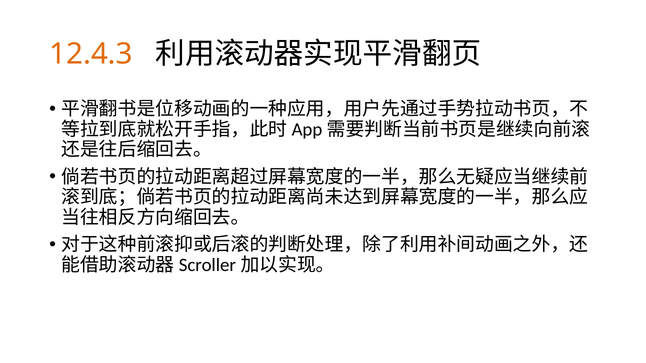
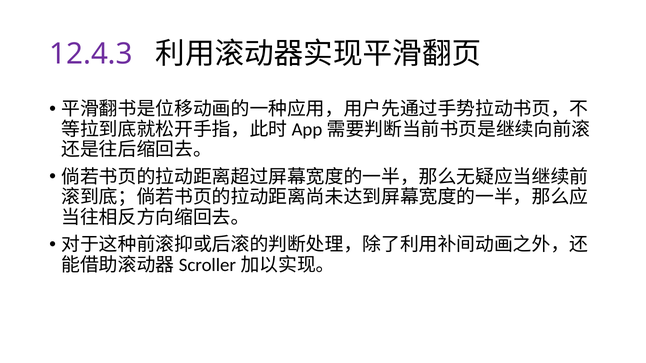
12.4.3 colour: orange -> purple
